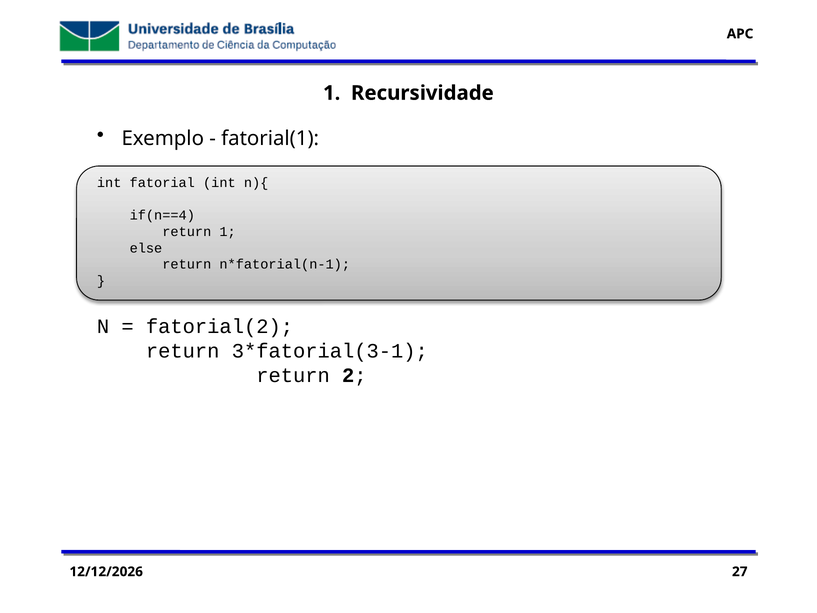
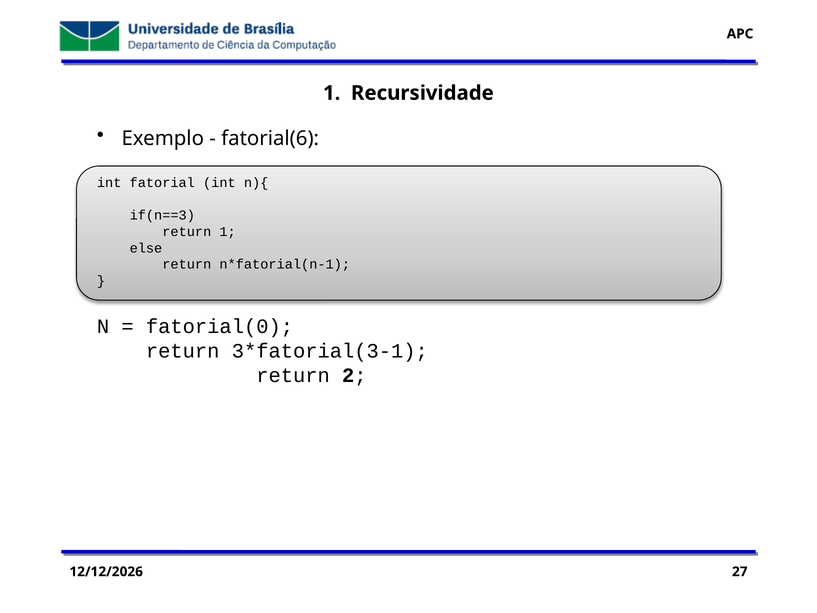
fatorial(1: fatorial(1 -> fatorial(6
if(n==4: if(n==4 -> if(n==3
fatorial(2: fatorial(2 -> fatorial(0
